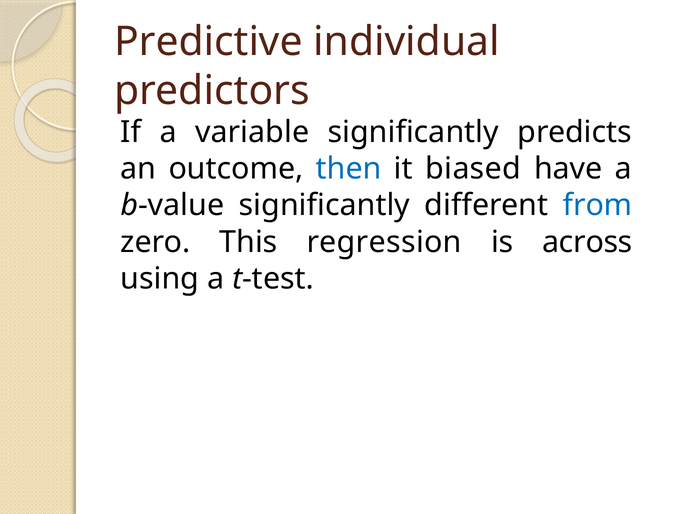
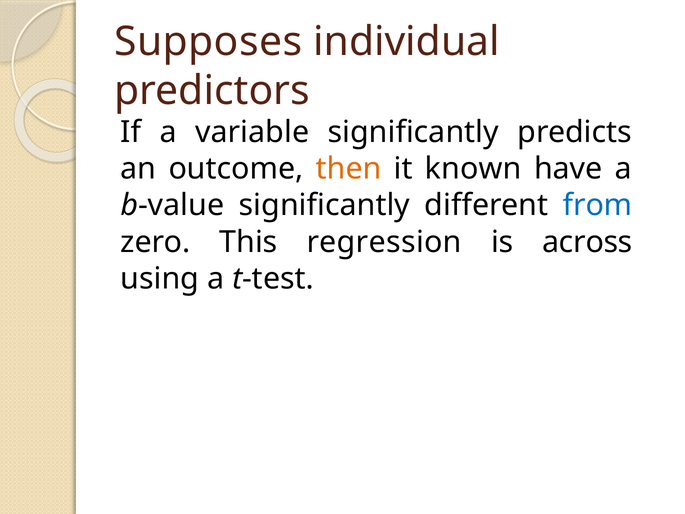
Predictive: Predictive -> Supposes
then colour: blue -> orange
biased: biased -> known
